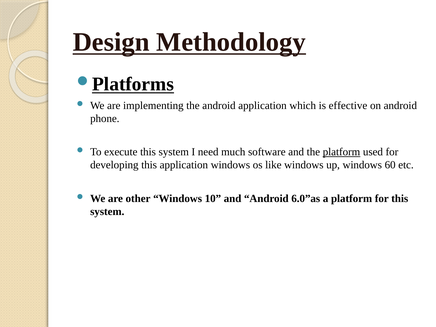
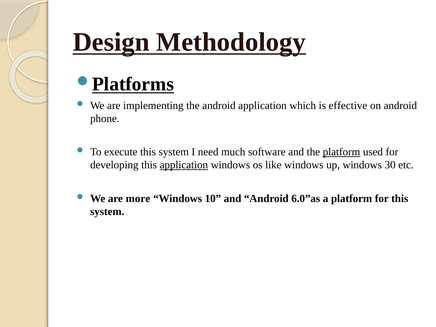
application at (184, 165) underline: none -> present
60: 60 -> 30
other: other -> more
